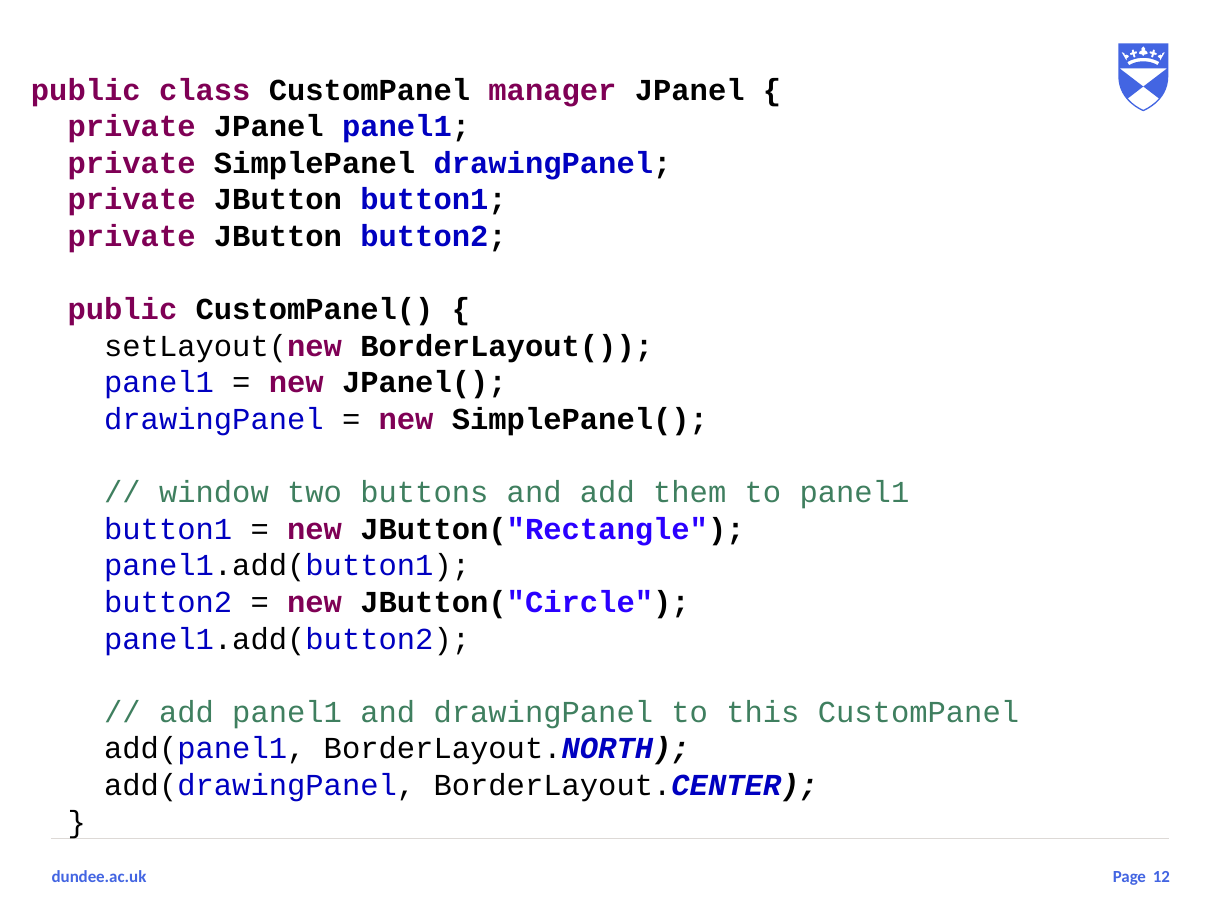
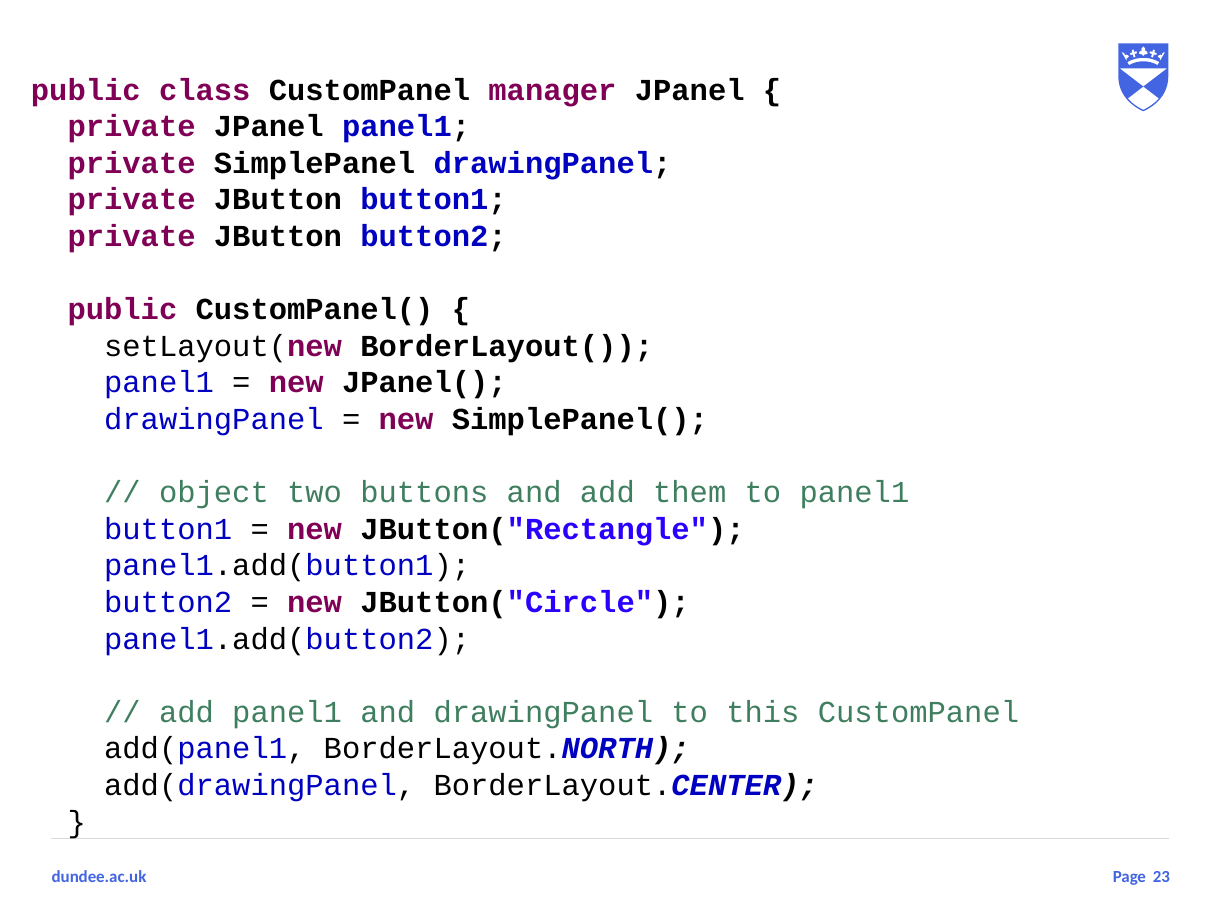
window: window -> object
12: 12 -> 23
